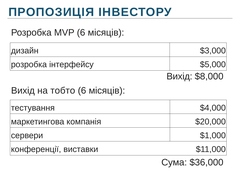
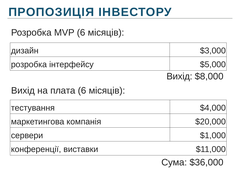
тобто: тобто -> плата
